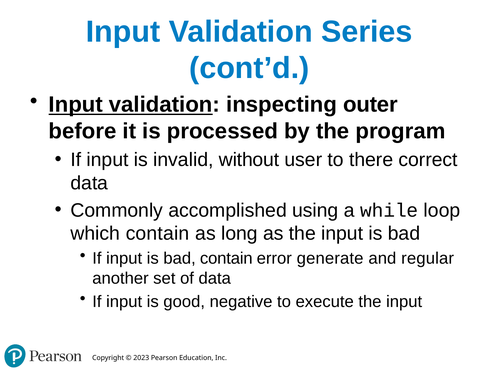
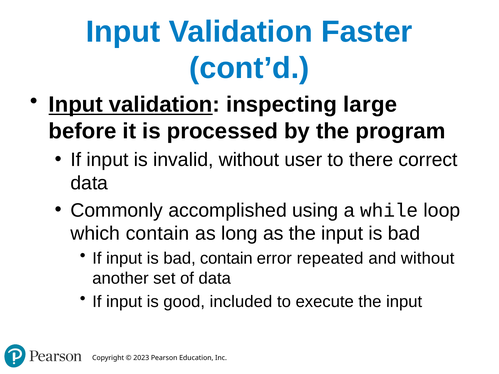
Series: Series -> Faster
outer: outer -> large
generate: generate -> repeated
and regular: regular -> without
negative: negative -> included
